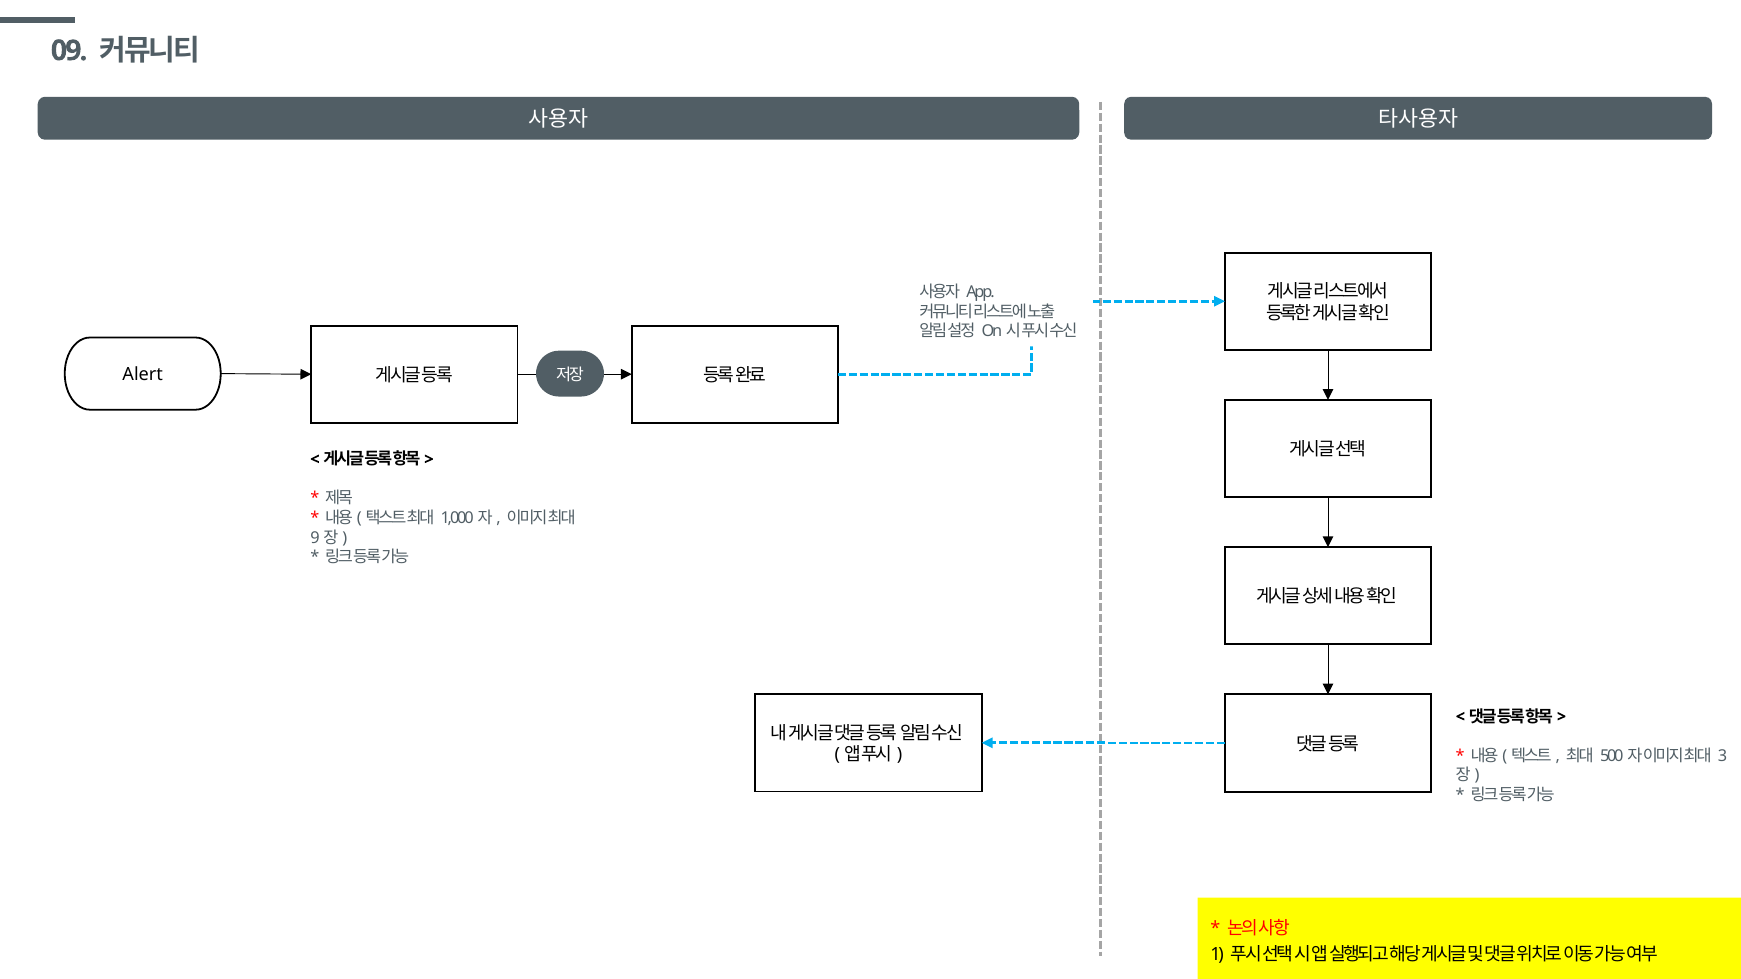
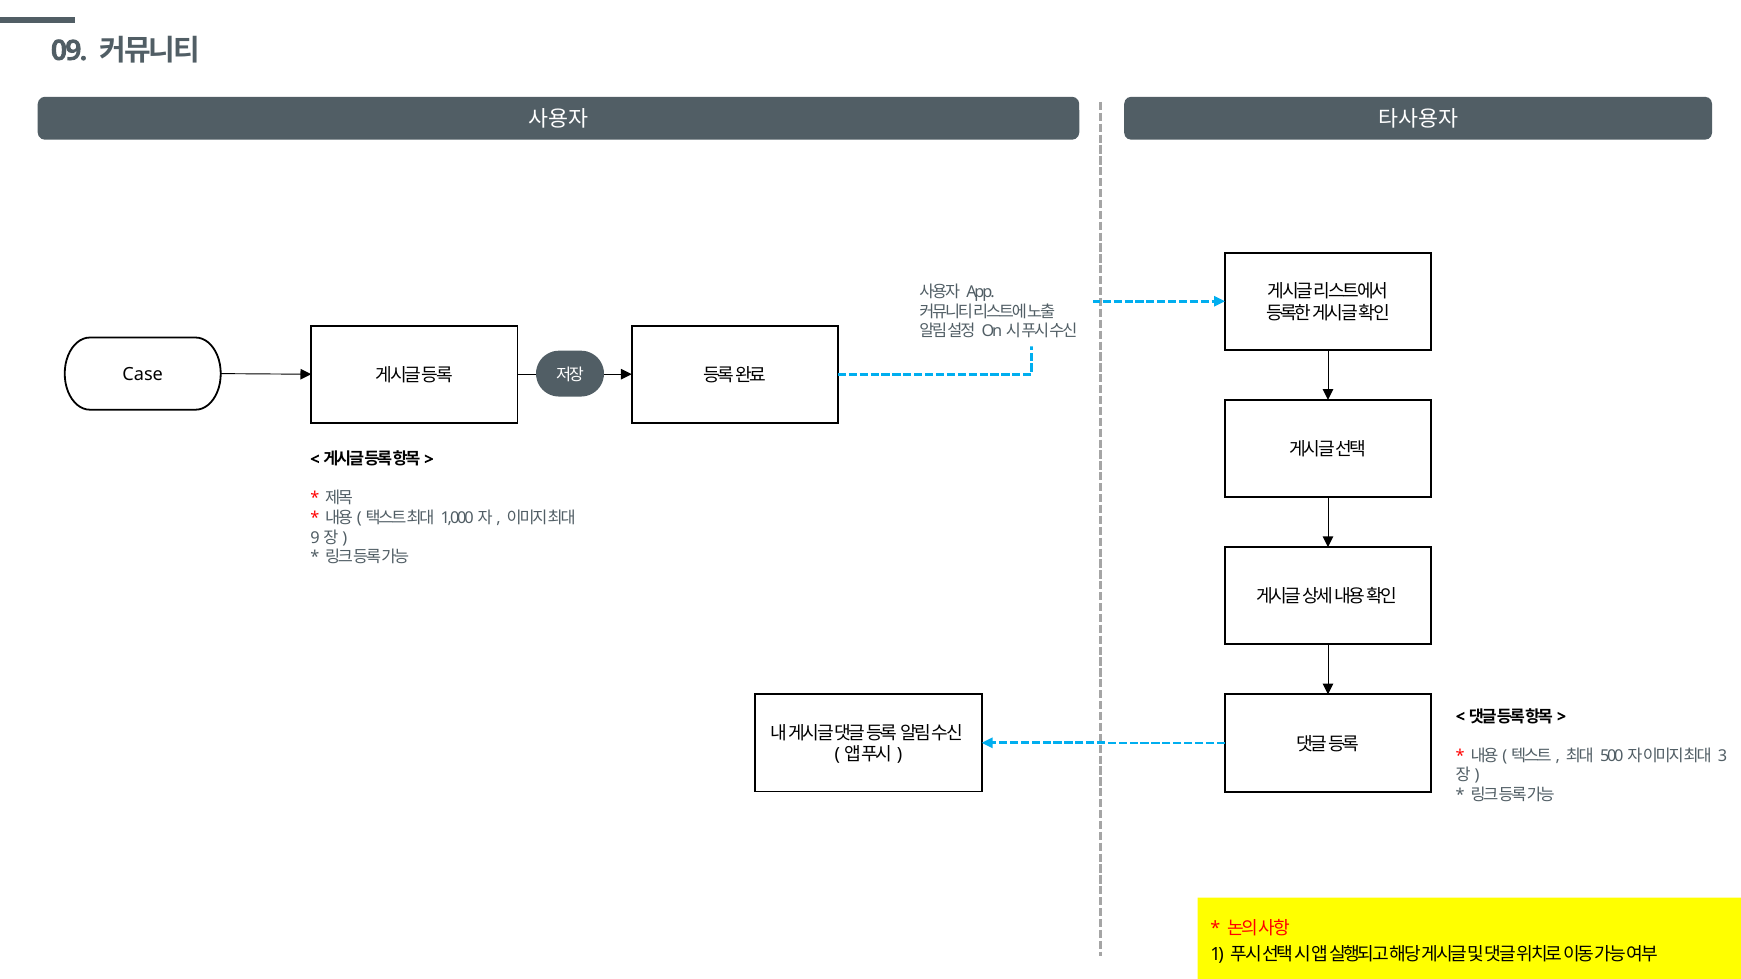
Alert: Alert -> Case
